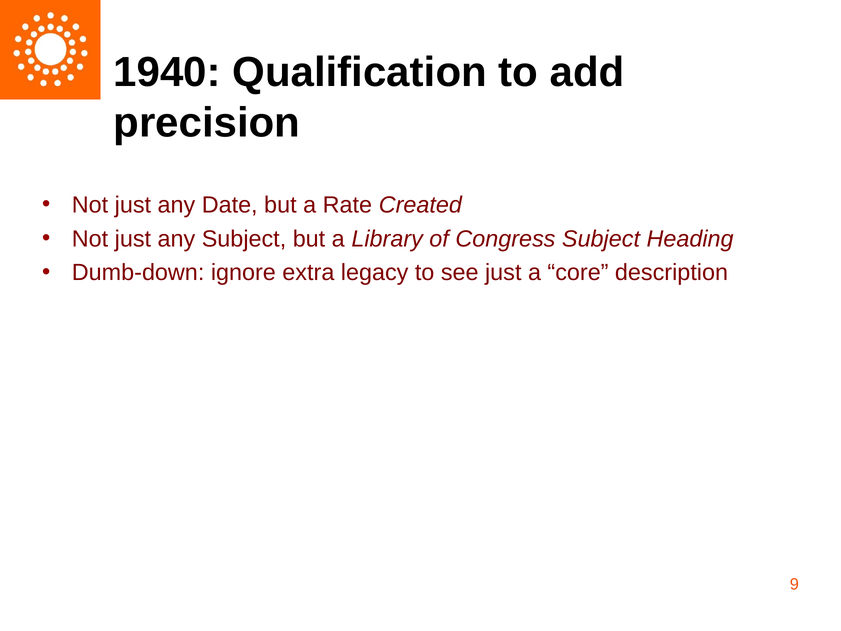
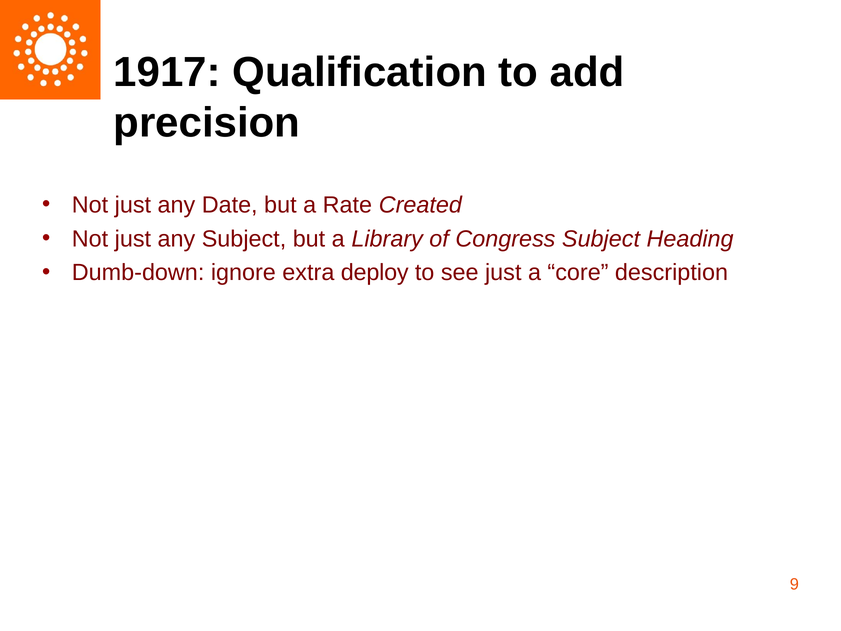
1940: 1940 -> 1917
legacy: legacy -> deploy
